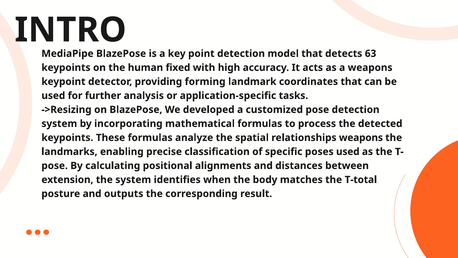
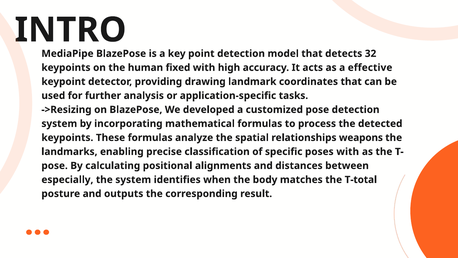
63: 63 -> 32
a weapons: weapons -> effective
forming: forming -> drawing
poses used: used -> with
extension: extension -> especially
